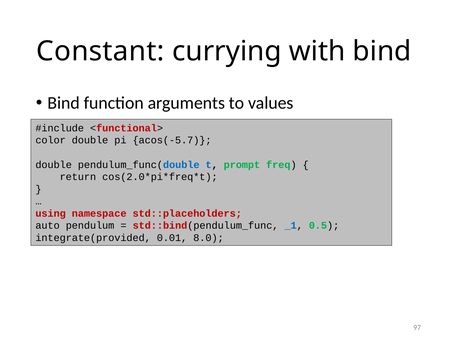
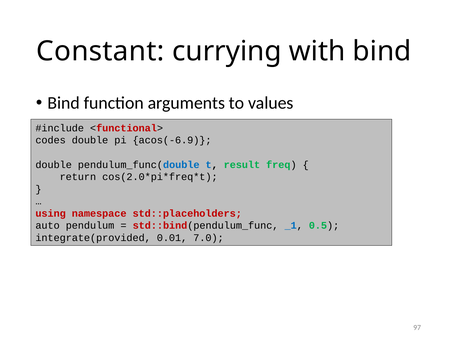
color: color -> codes
acos(-5.7: acos(-5.7 -> acos(-6.9
prompt: prompt -> result
8.0: 8.0 -> 7.0
